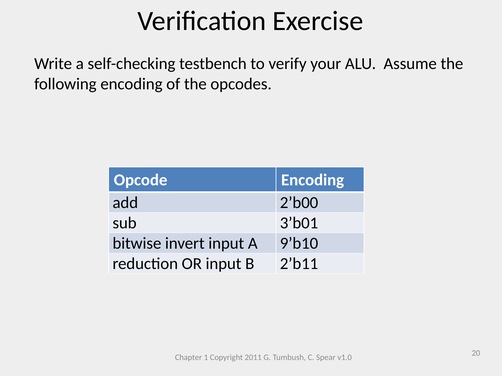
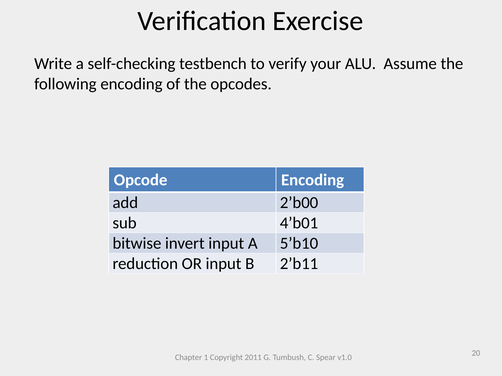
3’b01: 3’b01 -> 4’b01
9’b10: 9’b10 -> 5’b10
